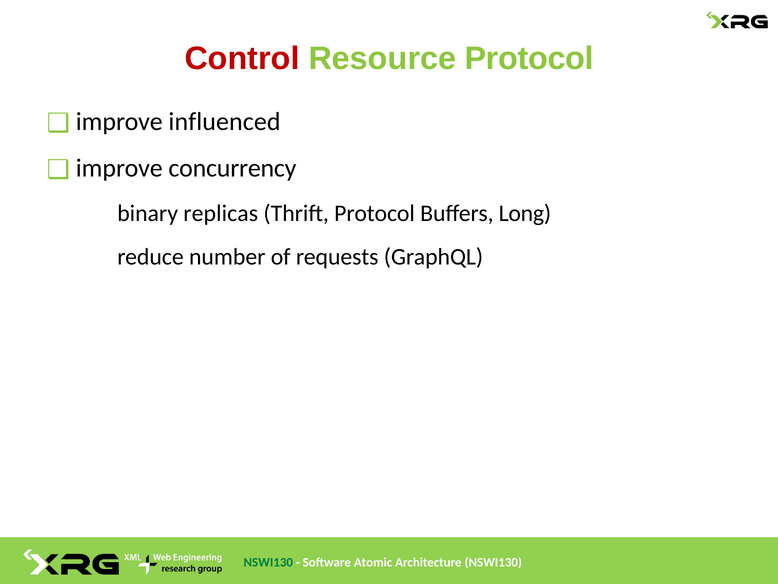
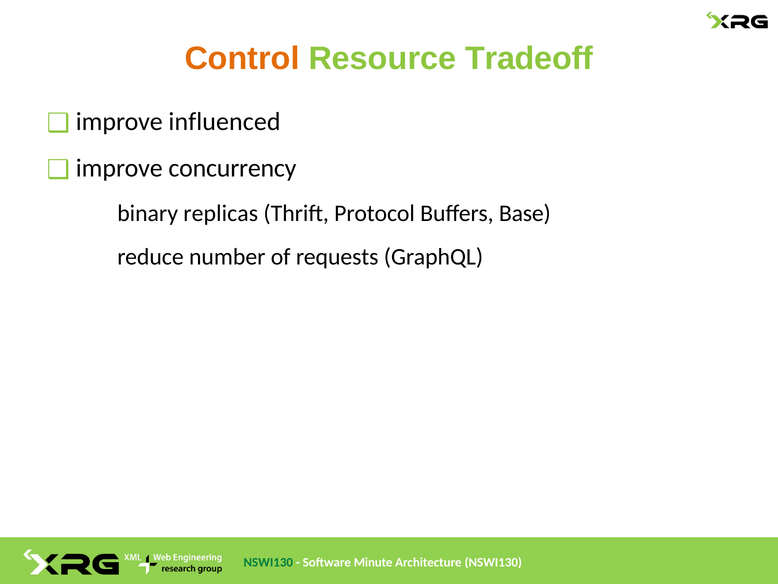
Control colour: red -> orange
Resource Protocol: Protocol -> Tradeoff
Long: Long -> Base
Atomic: Atomic -> Minute
